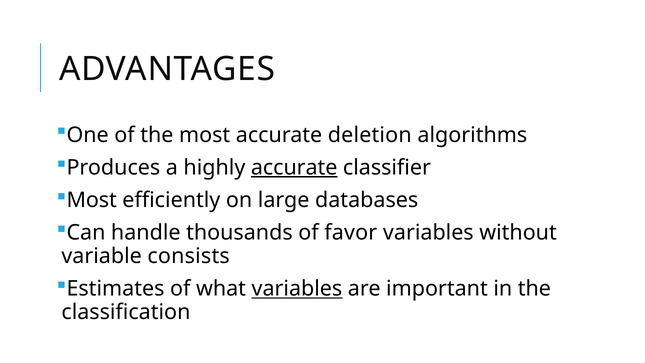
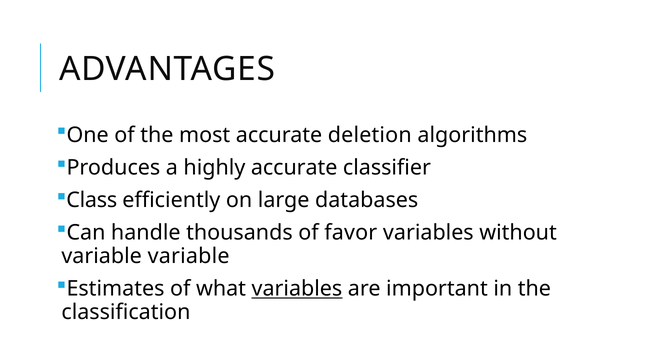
accurate at (294, 167) underline: present -> none
Most at (92, 200): Most -> Class
variable consists: consists -> variable
